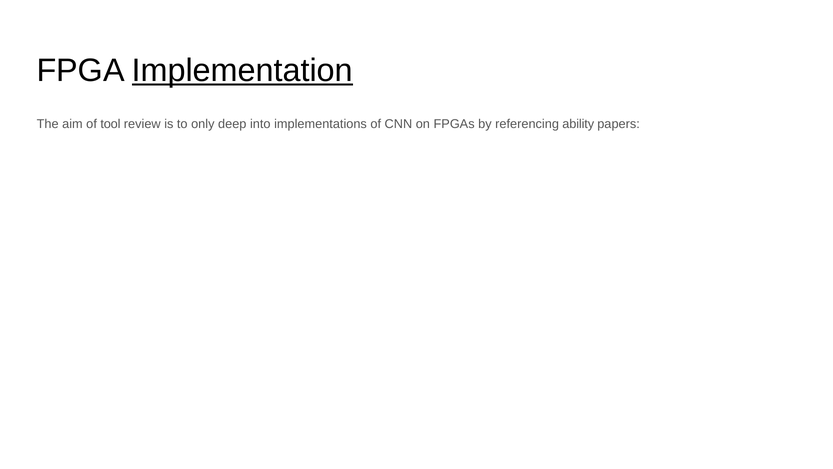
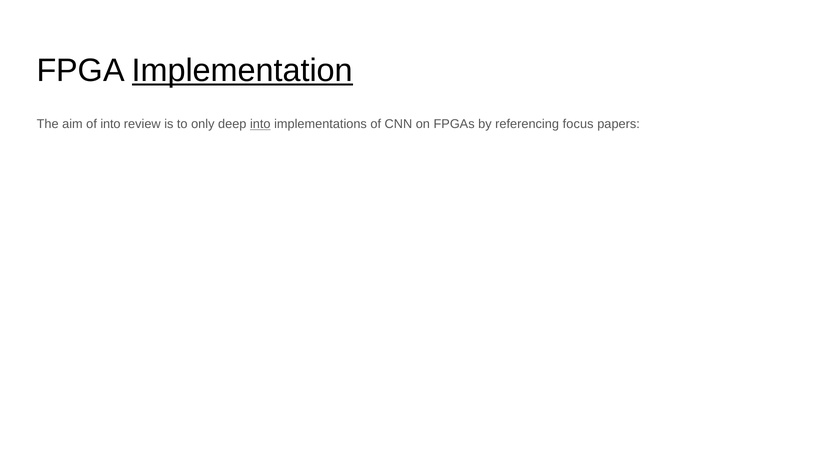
of tool: tool -> into
into at (260, 124) underline: none -> present
ability: ability -> focus
